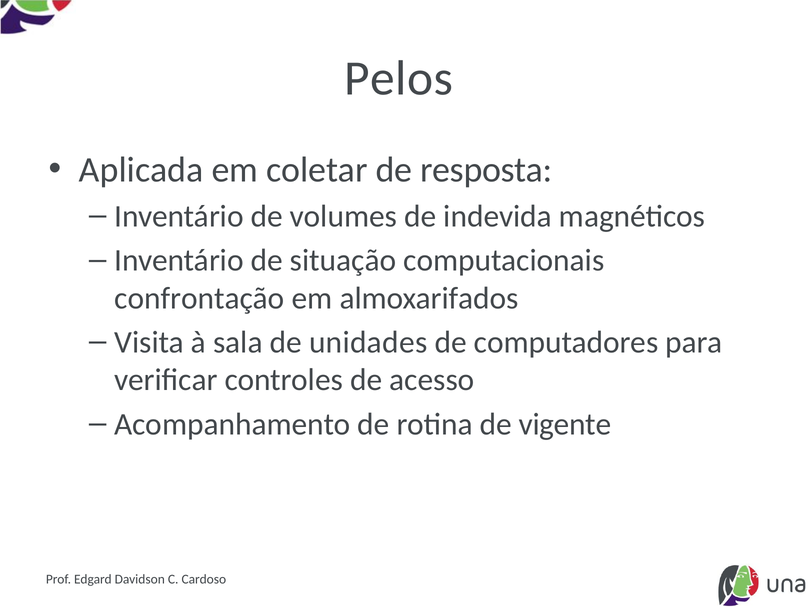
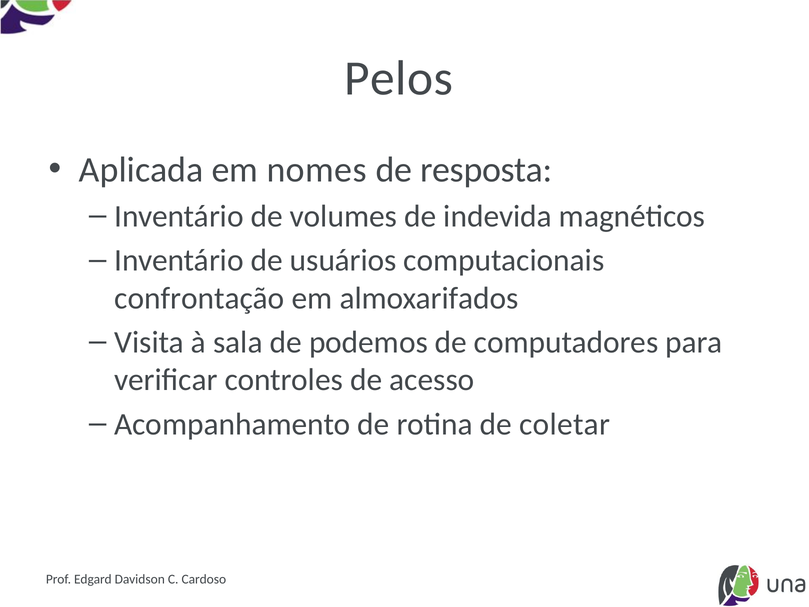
coletar: coletar -> nomes
situação: situação -> usuários
unidades: unidades -> podemos
vigente: vigente -> coletar
